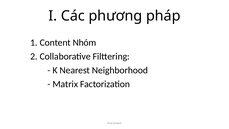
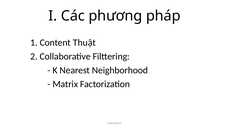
Nhóm: Nhóm -> Thuật
